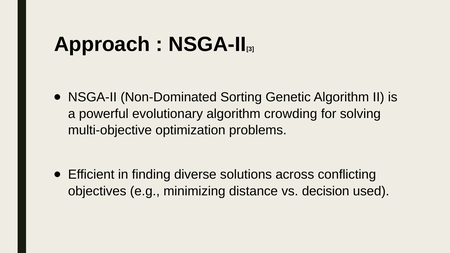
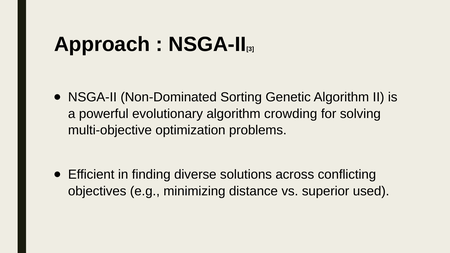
decision: decision -> superior
